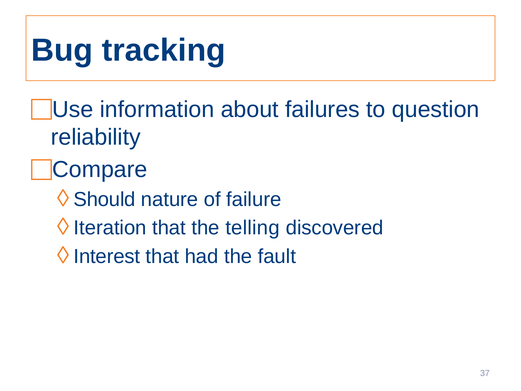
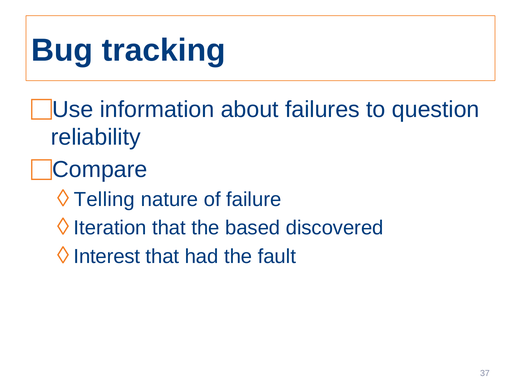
Should: Should -> Telling
telling: telling -> based
